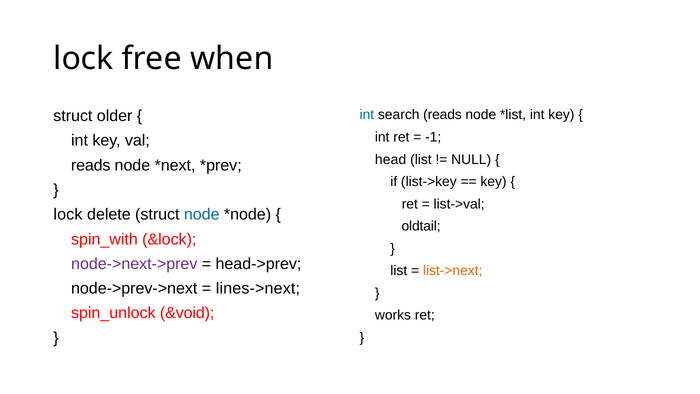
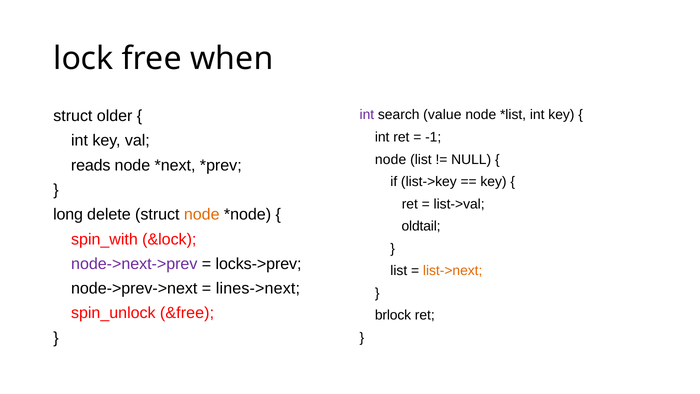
int at (367, 115) colour: blue -> purple
search reads: reads -> value
head at (391, 159): head -> node
lock at (68, 214): lock -> long
node at (202, 214) colour: blue -> orange
head->prev: head->prev -> locks->prev
&void: &void -> &free
works: works -> brlock
